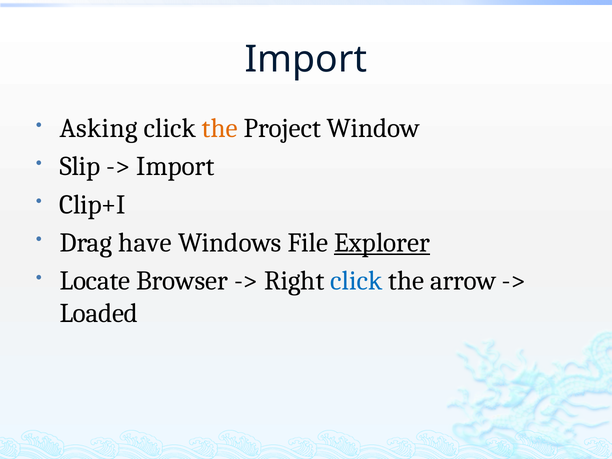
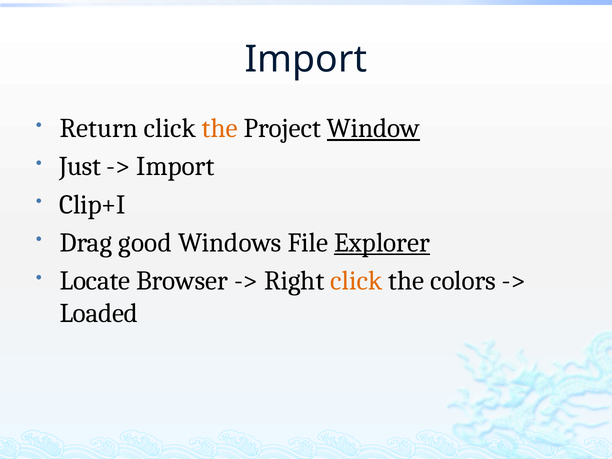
Asking: Asking -> Return
Window underline: none -> present
Slip: Slip -> Just
have: have -> good
click at (356, 281) colour: blue -> orange
arrow: arrow -> colors
